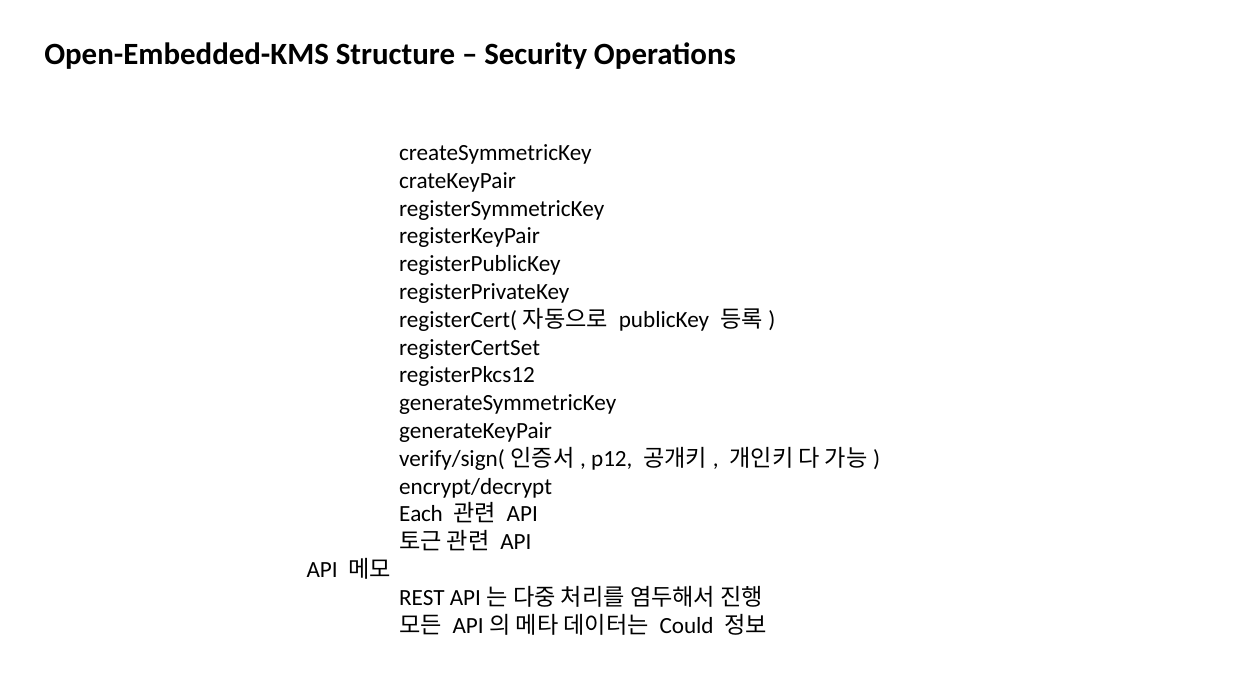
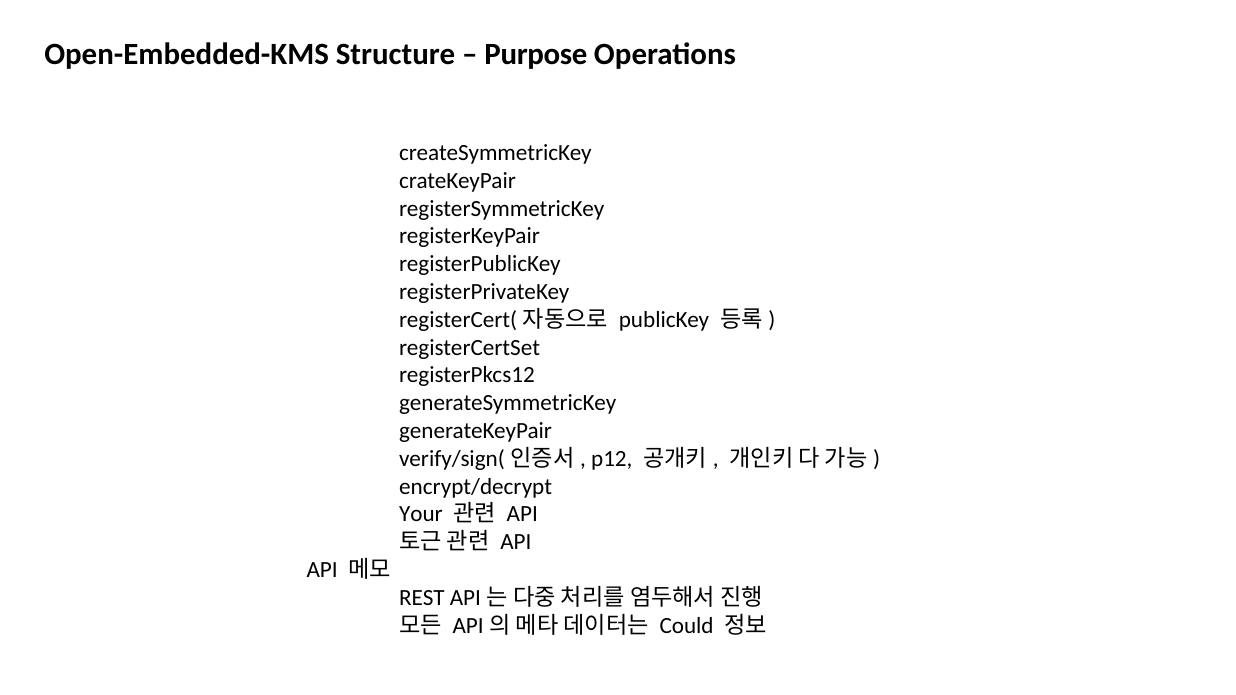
Security: Security -> Purpose
Each: Each -> Your
